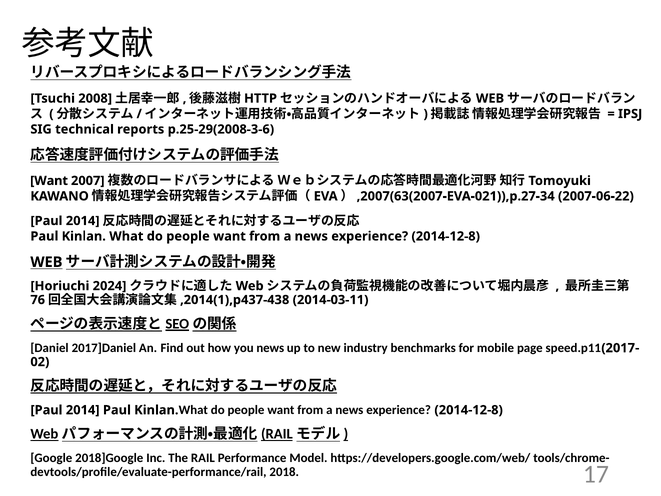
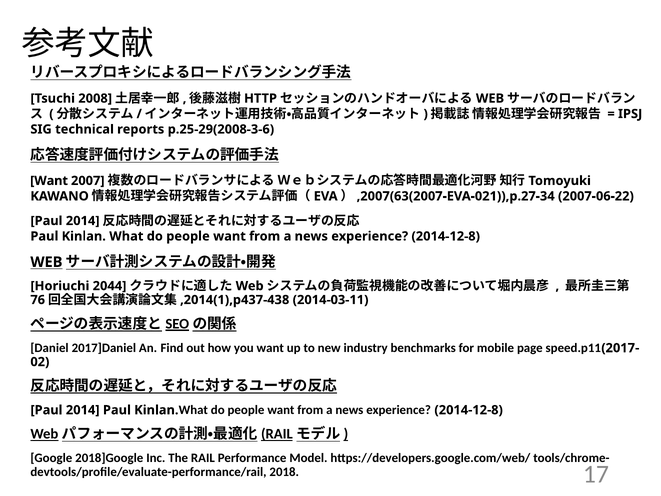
2024: 2024 -> 2044
you news: news -> want
